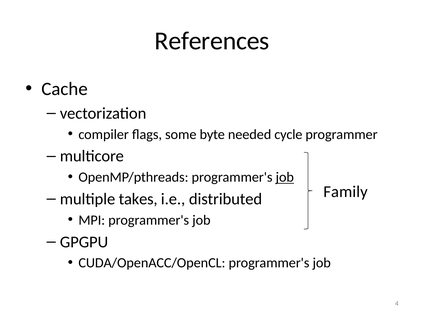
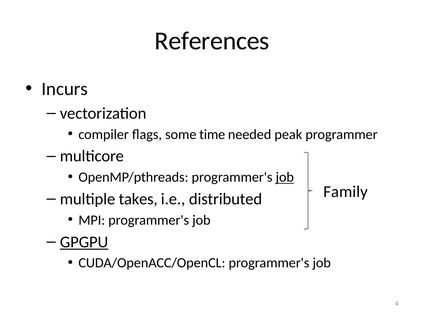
Cache: Cache -> Incurs
byte: byte -> time
cycle: cycle -> peak
GPGPU underline: none -> present
